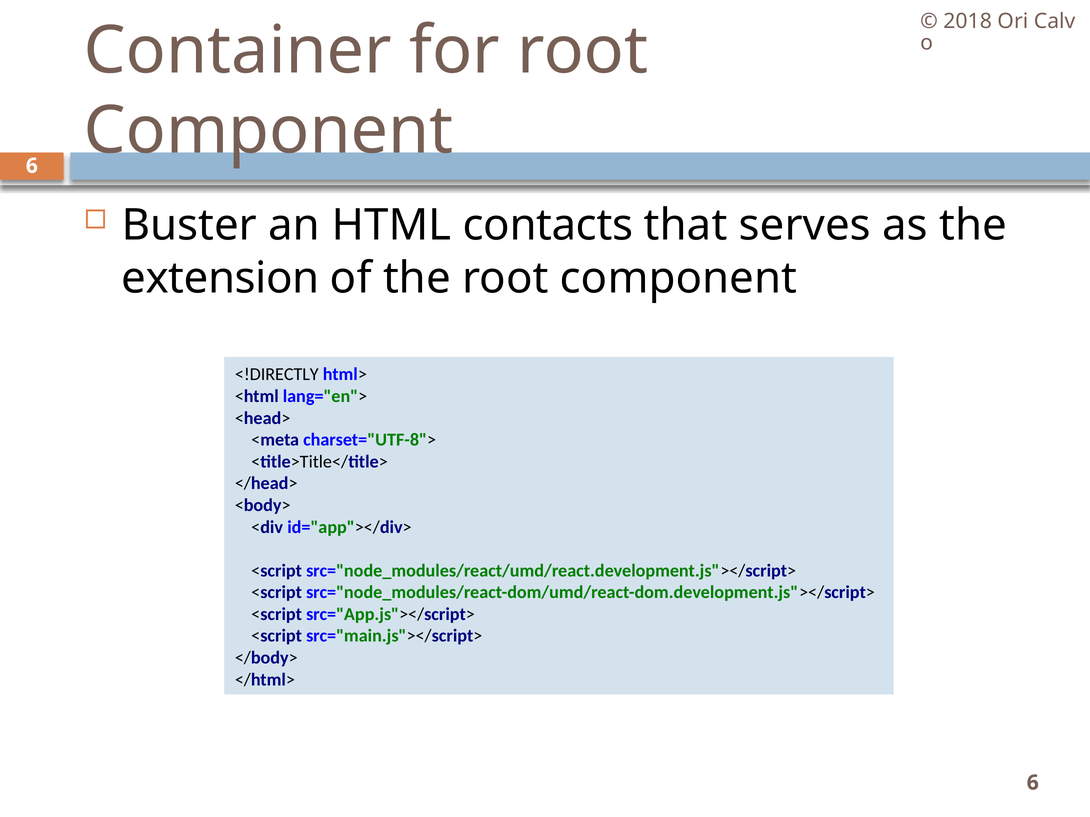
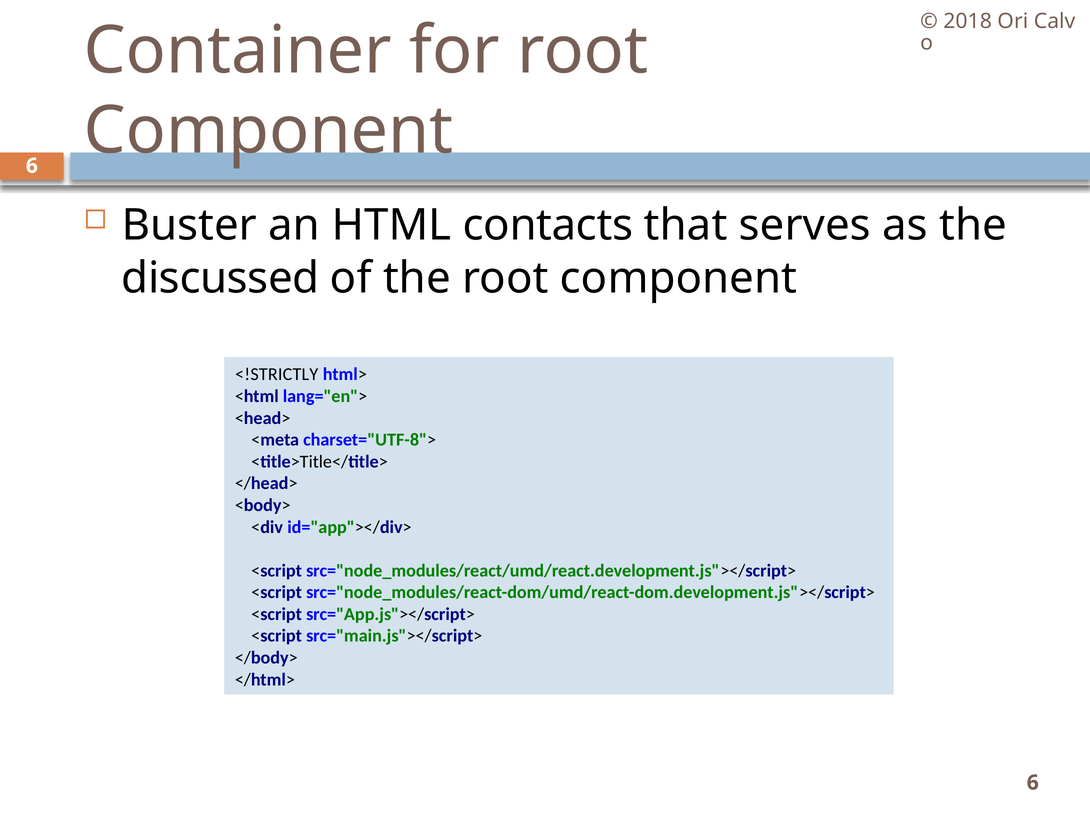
extension: extension -> discussed
<!DIRECTLY: <!DIRECTLY -> <!STRICTLY
